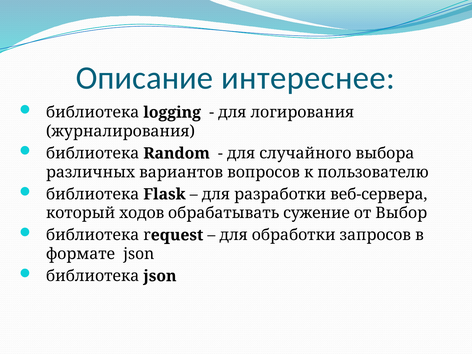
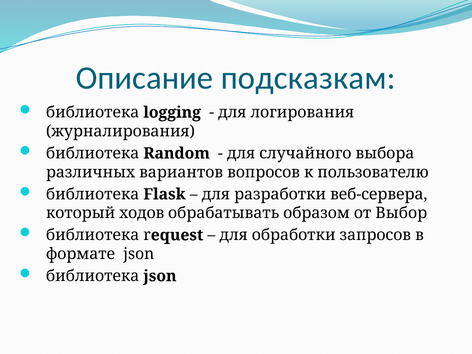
интереснее: интереснее -> подсказкам
сужение: сужение -> образом
